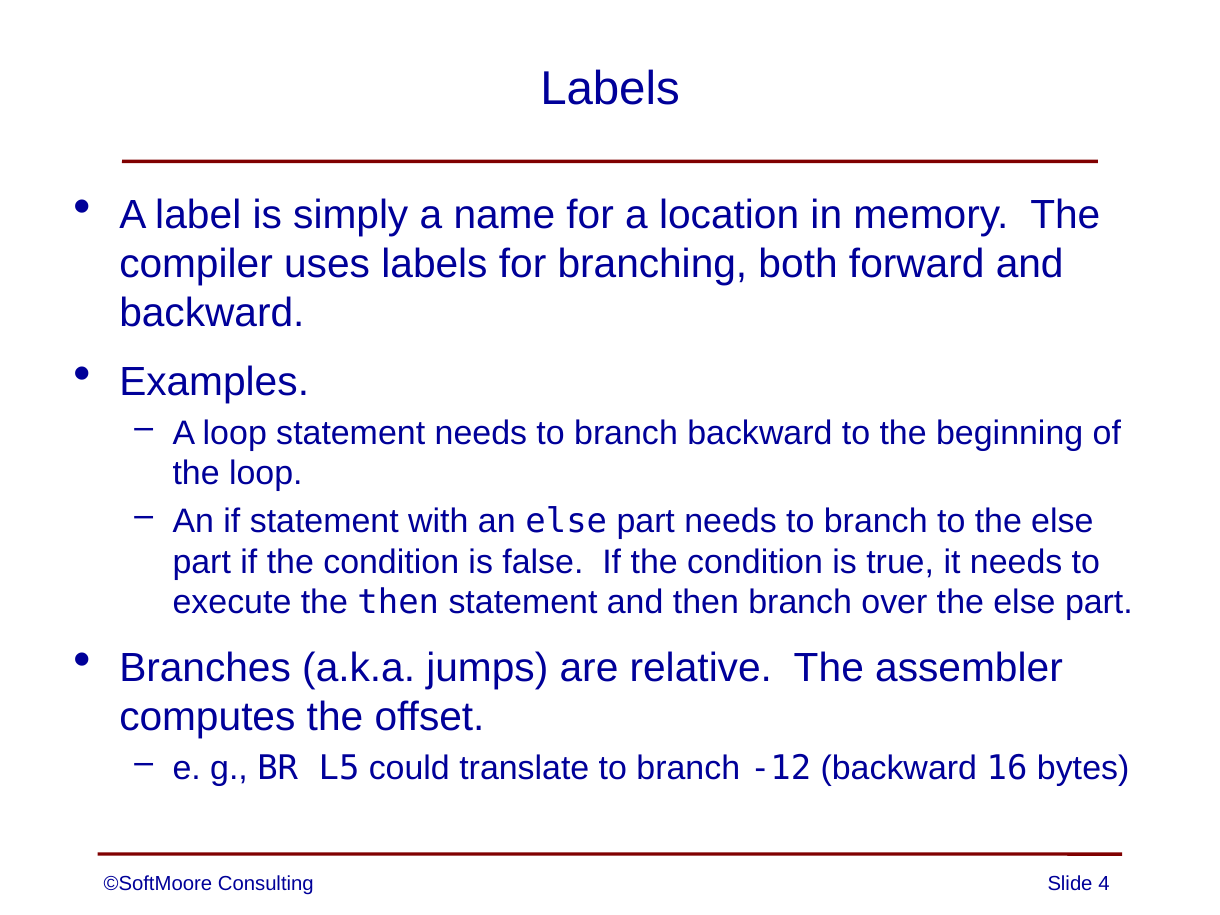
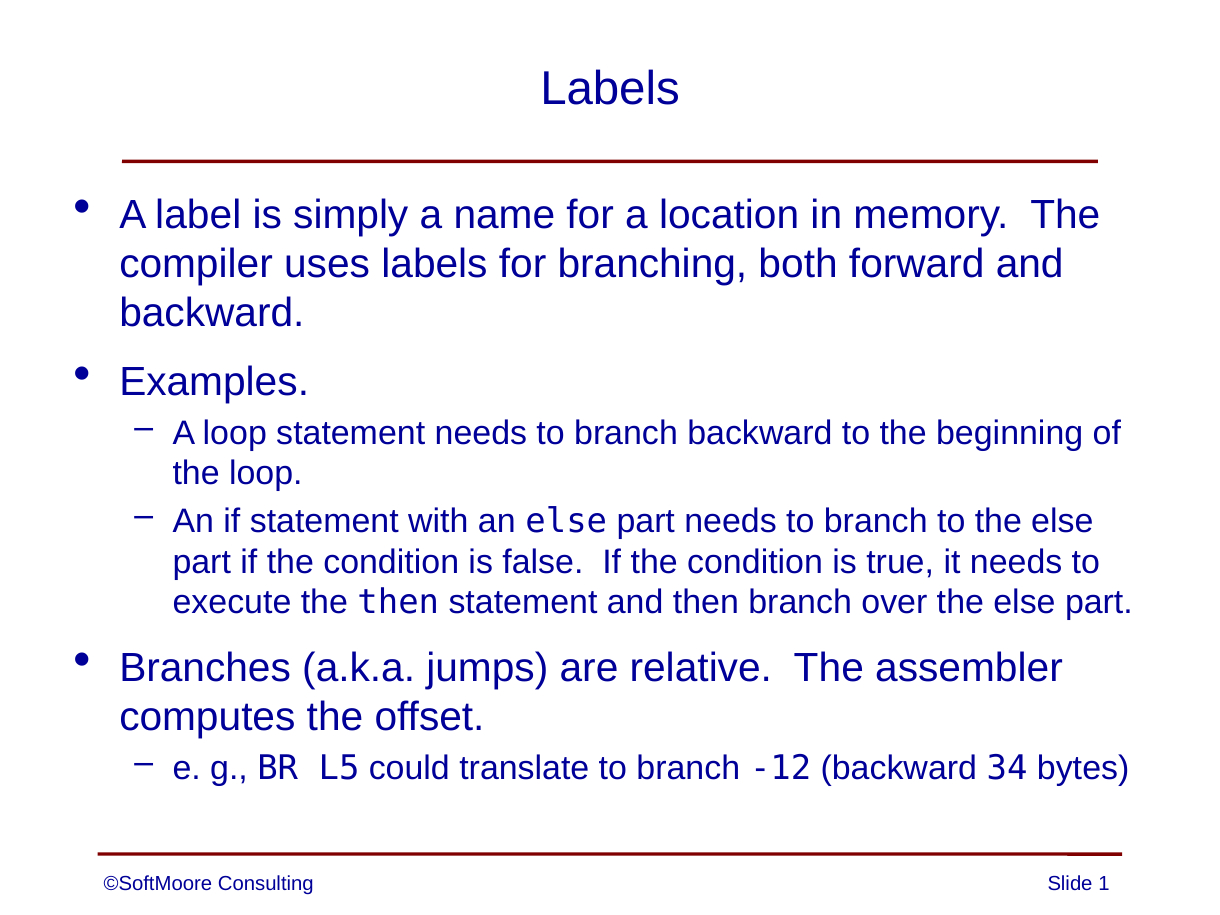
16: 16 -> 34
4: 4 -> 1
